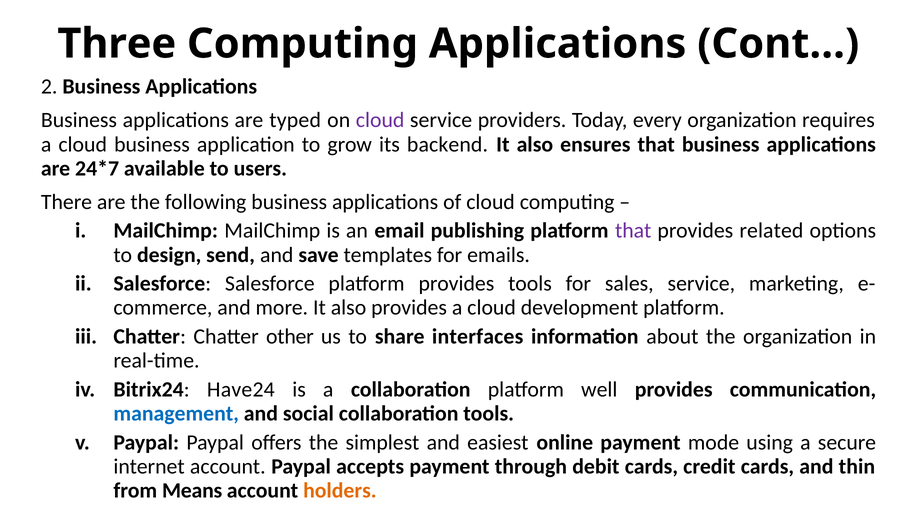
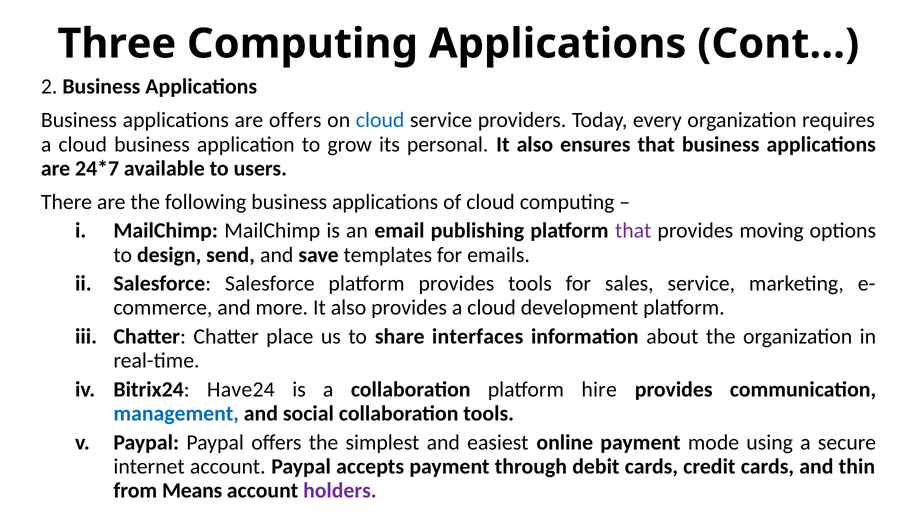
are typed: typed -> offers
cloud at (380, 120) colour: purple -> blue
backend: backend -> personal
related: related -> moving
other: other -> place
well: well -> hire
holders colour: orange -> purple
